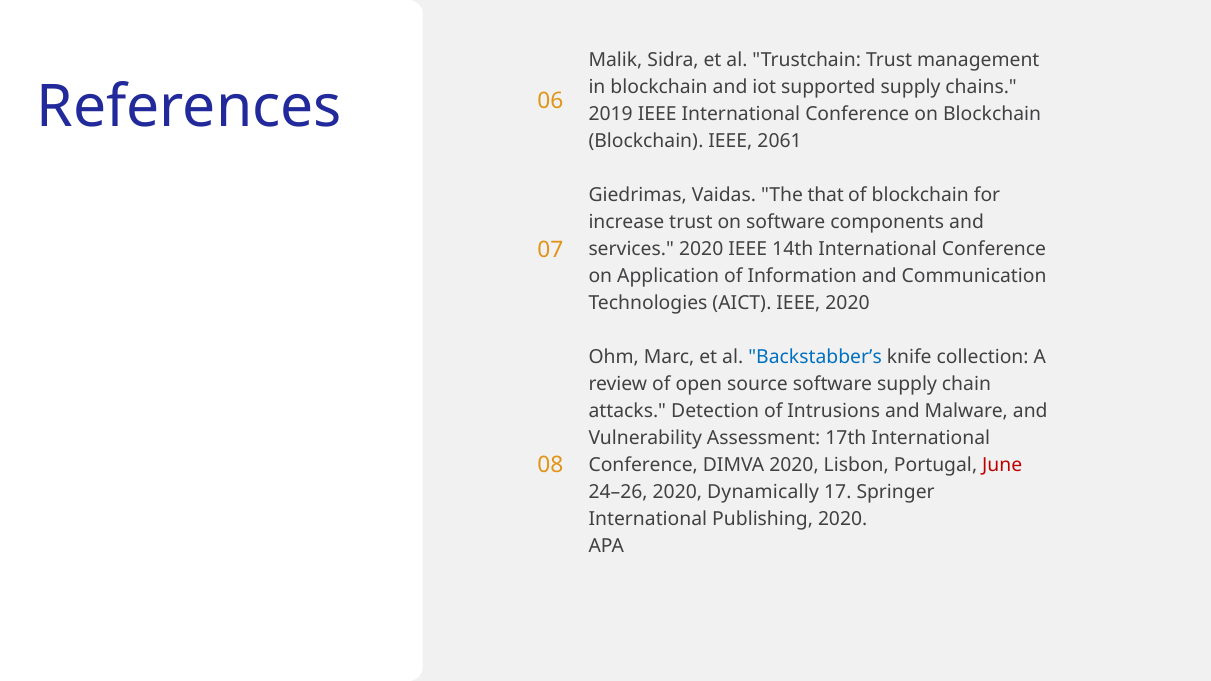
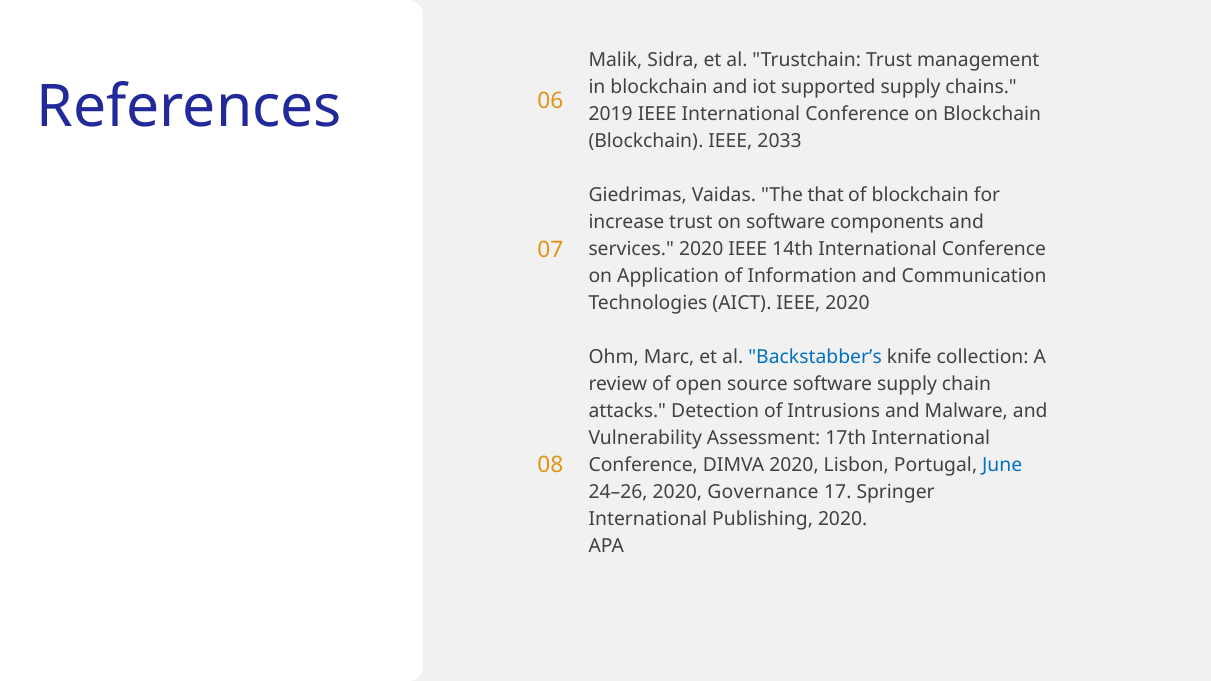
2061: 2061 -> 2033
June colour: red -> blue
Dynamically: Dynamically -> Governance
